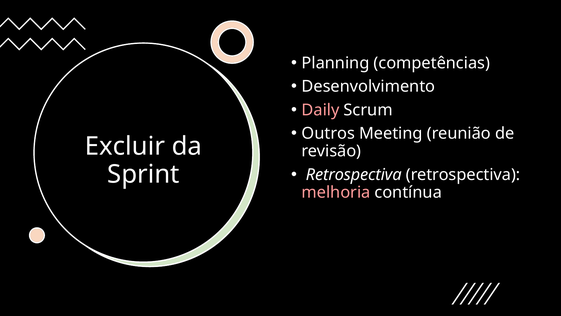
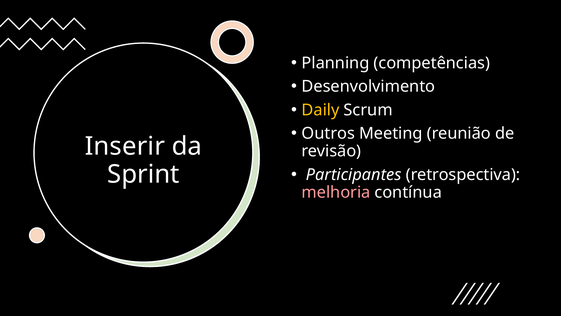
Daily colour: pink -> yellow
Excluir: Excluir -> Inserir
Retrospectiva at (354, 174): Retrospectiva -> Participantes
